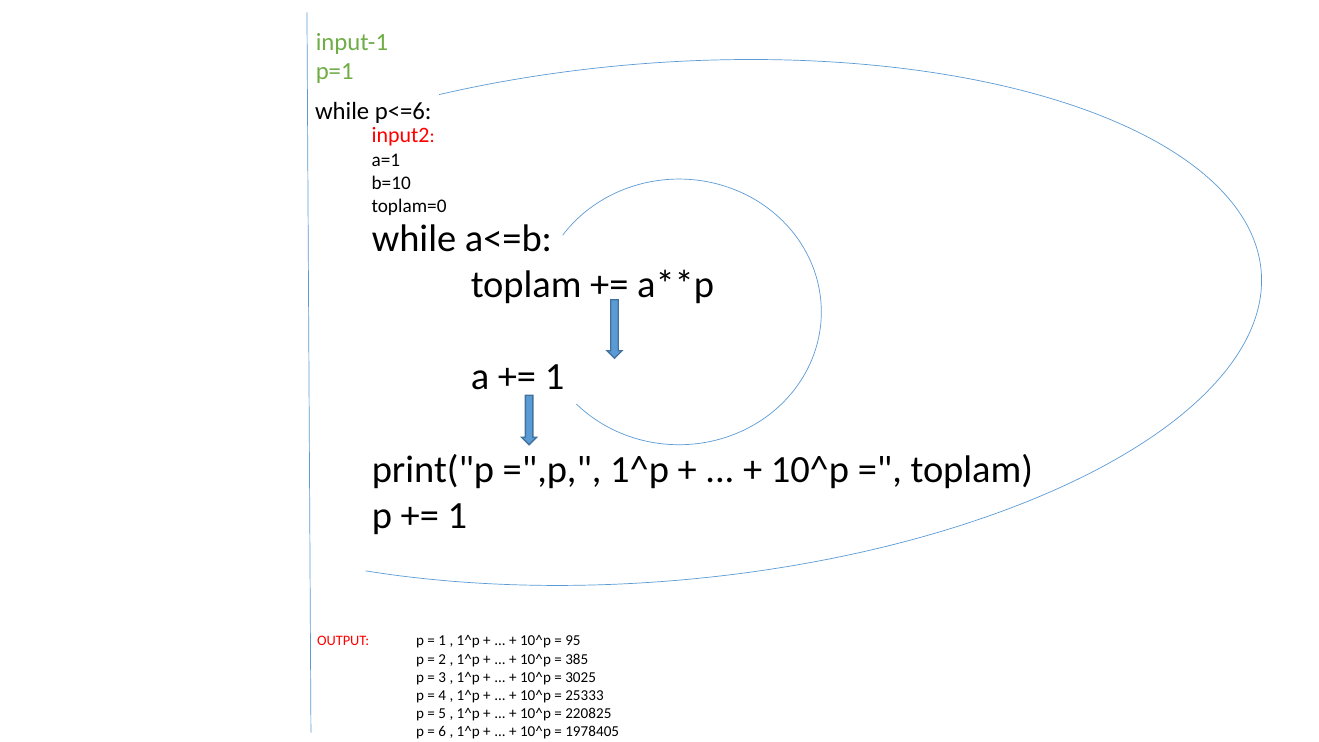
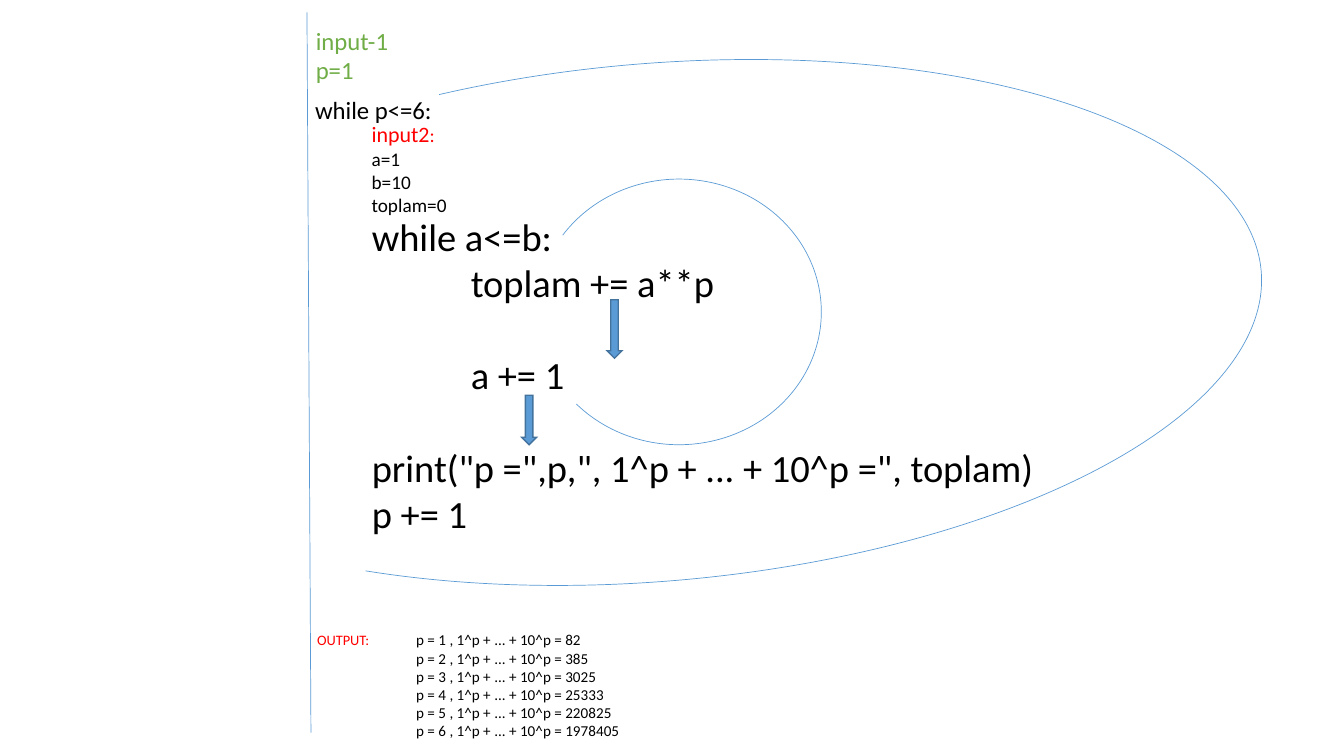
95: 95 -> 82
